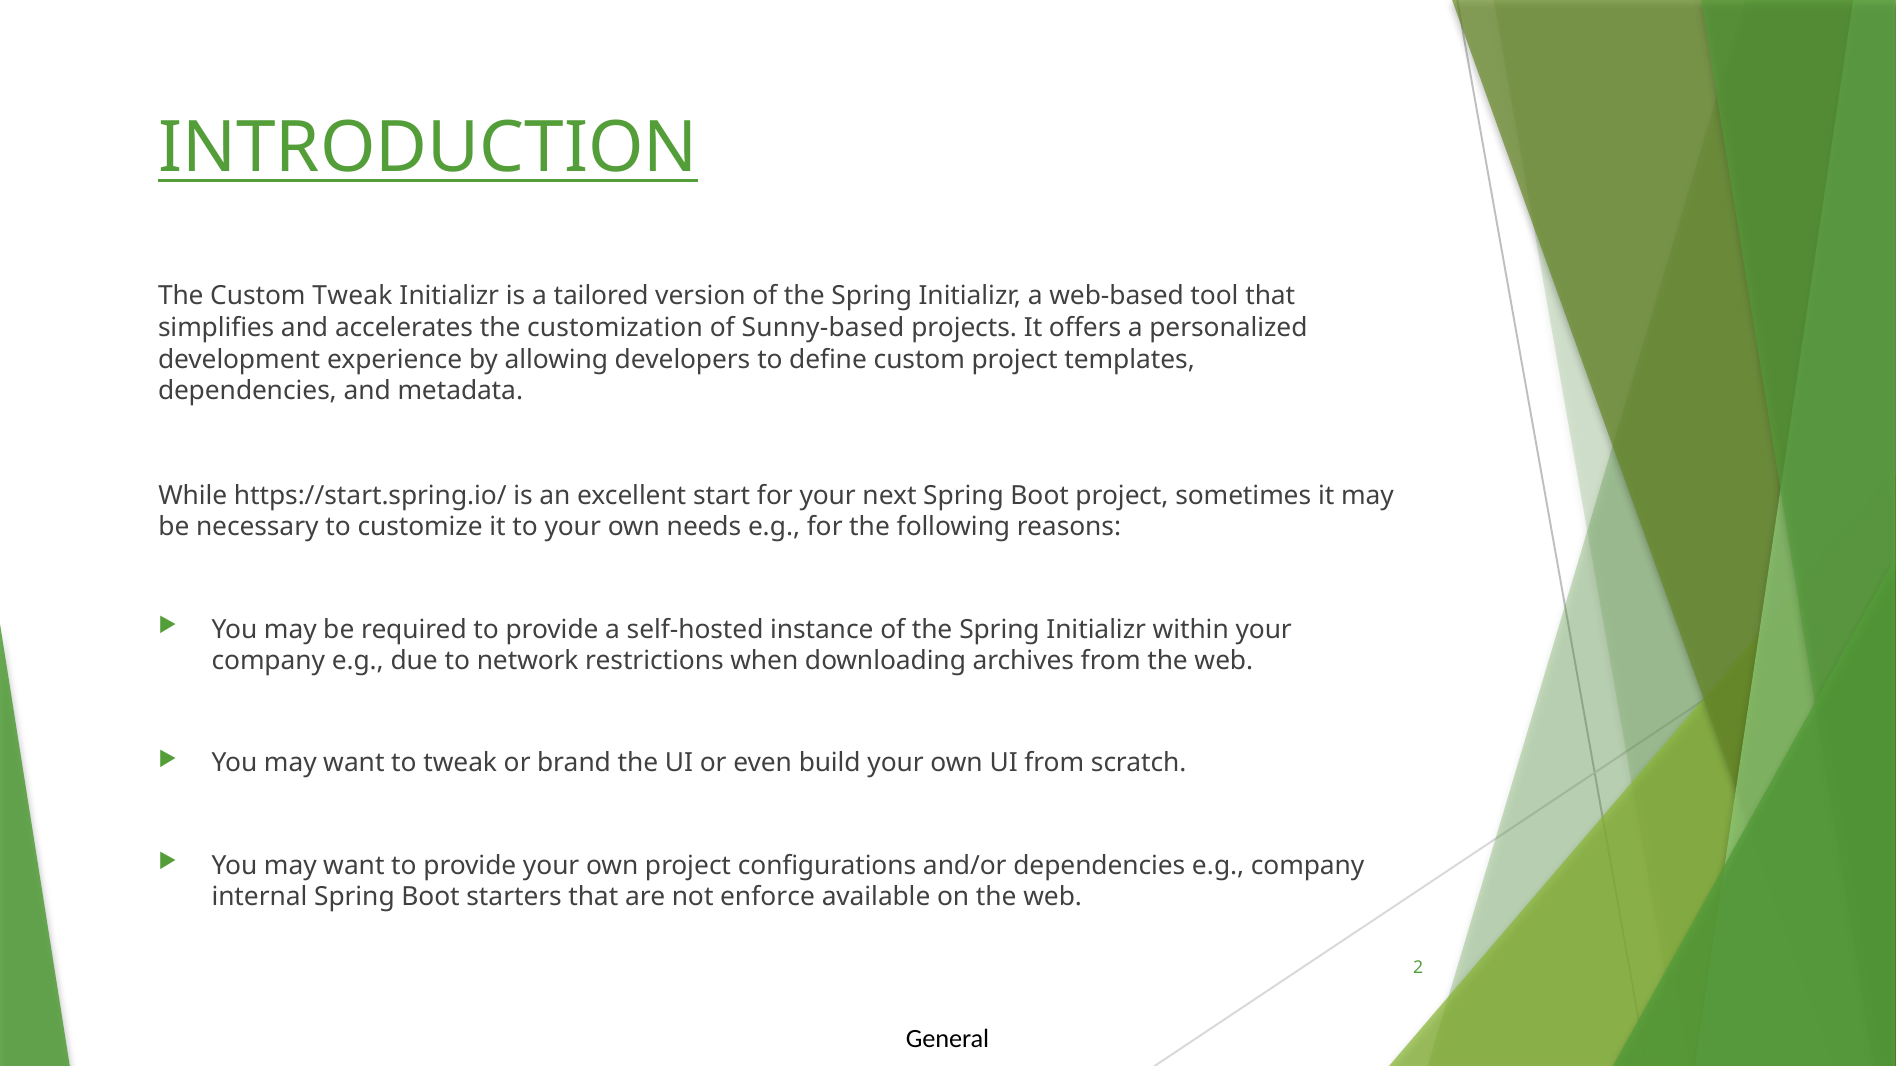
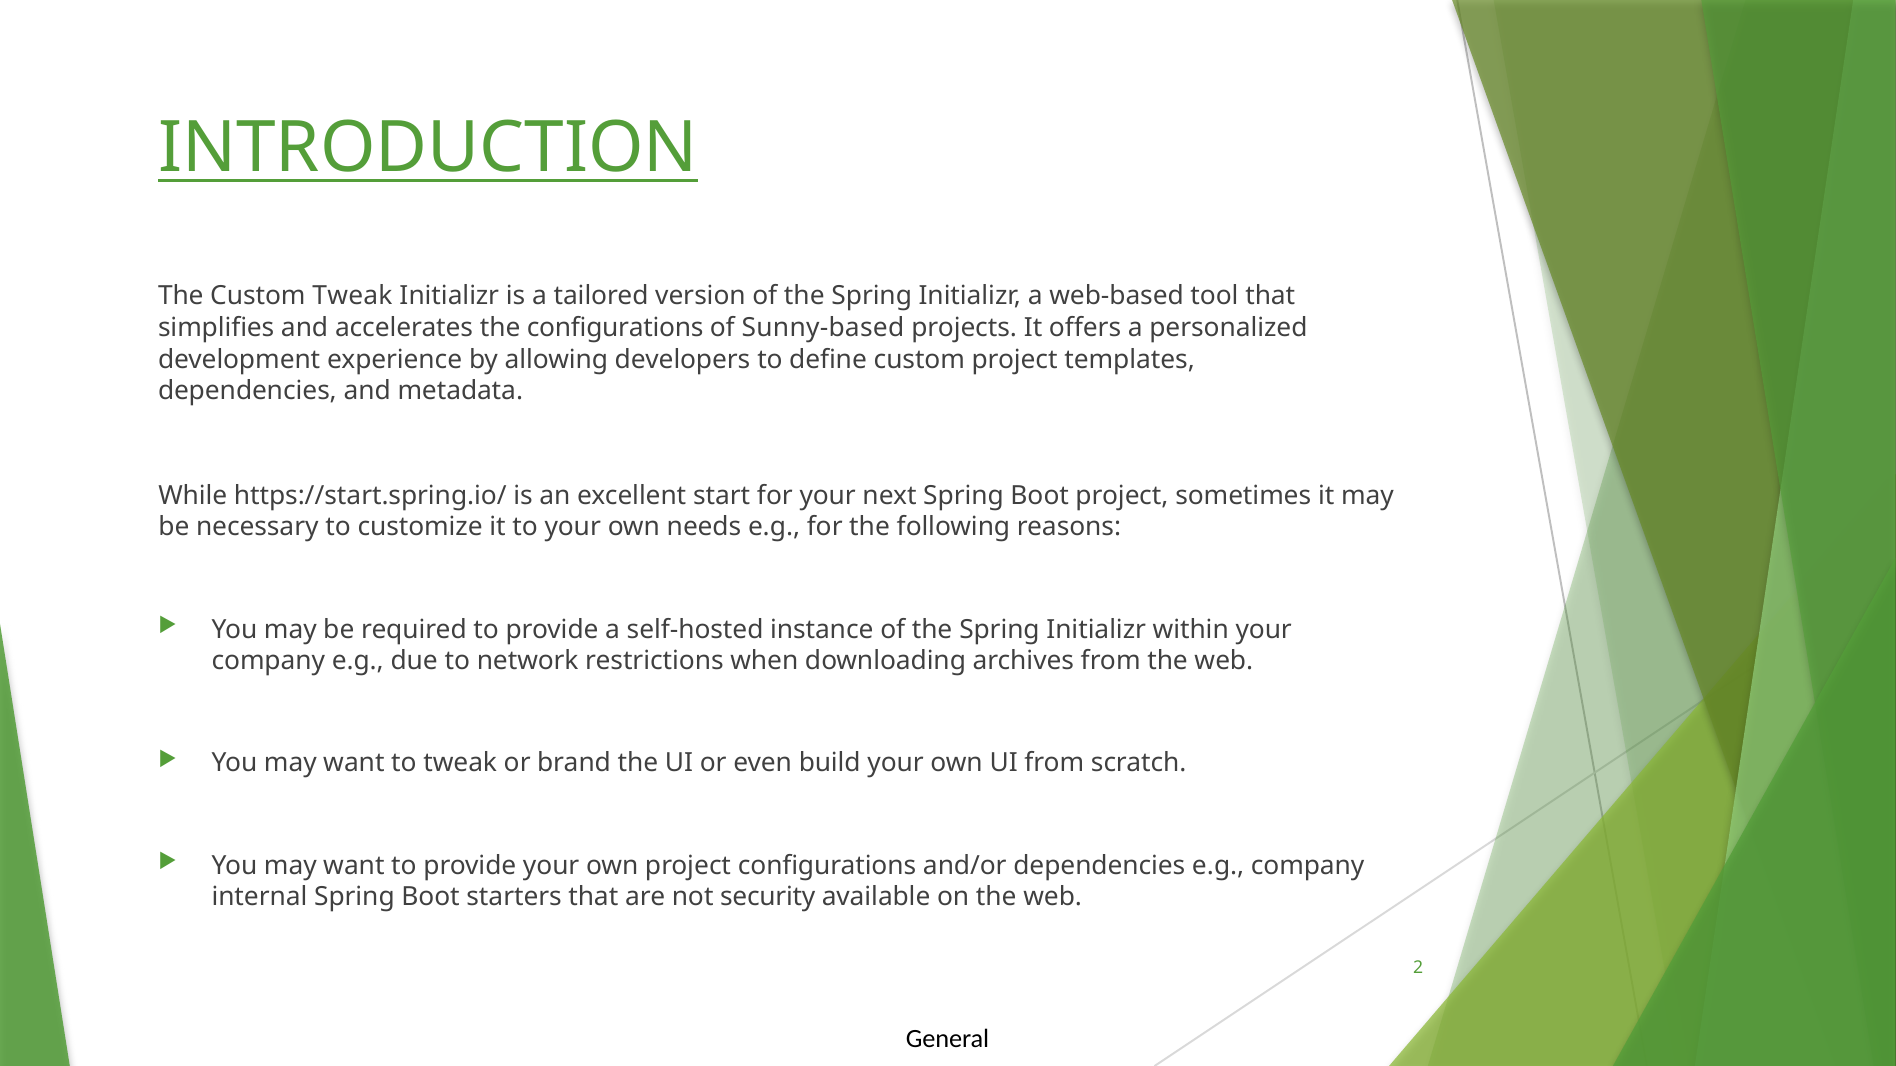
the customization: customization -> configurations
enforce: enforce -> security
